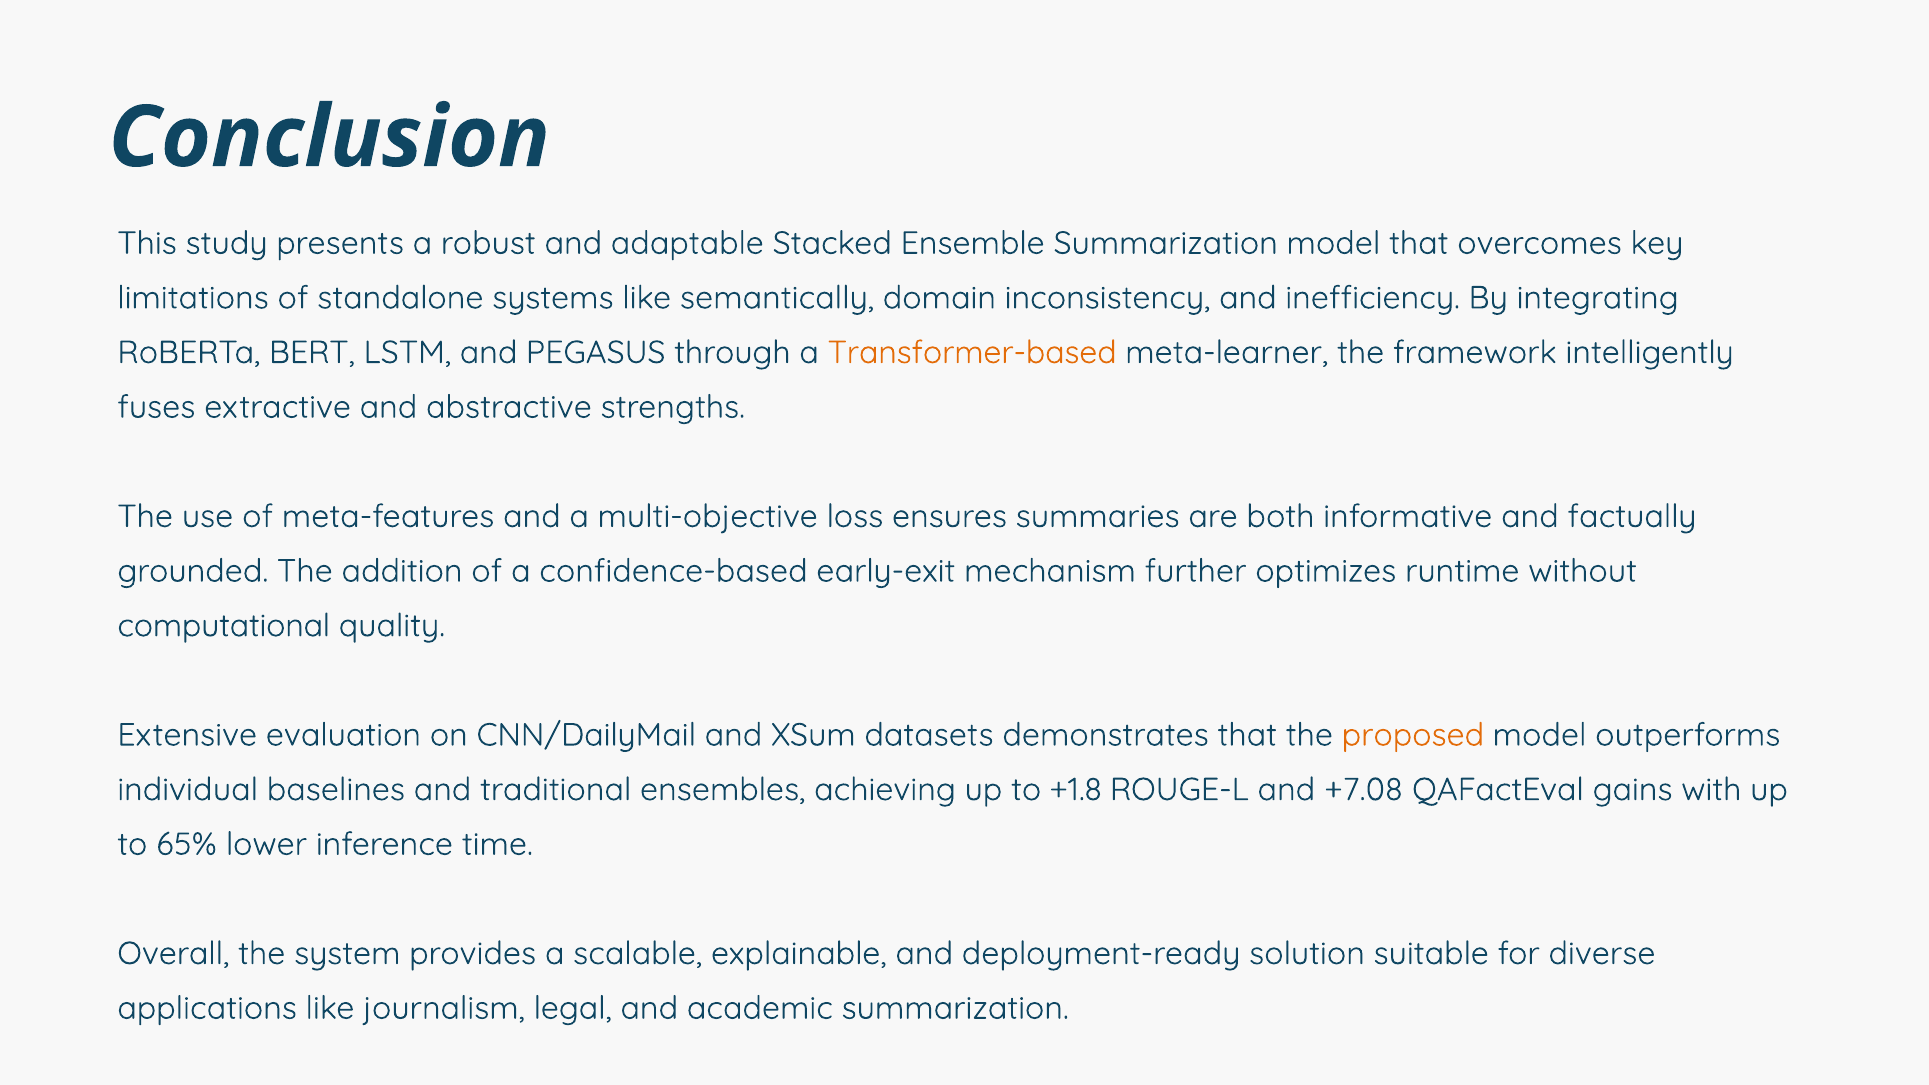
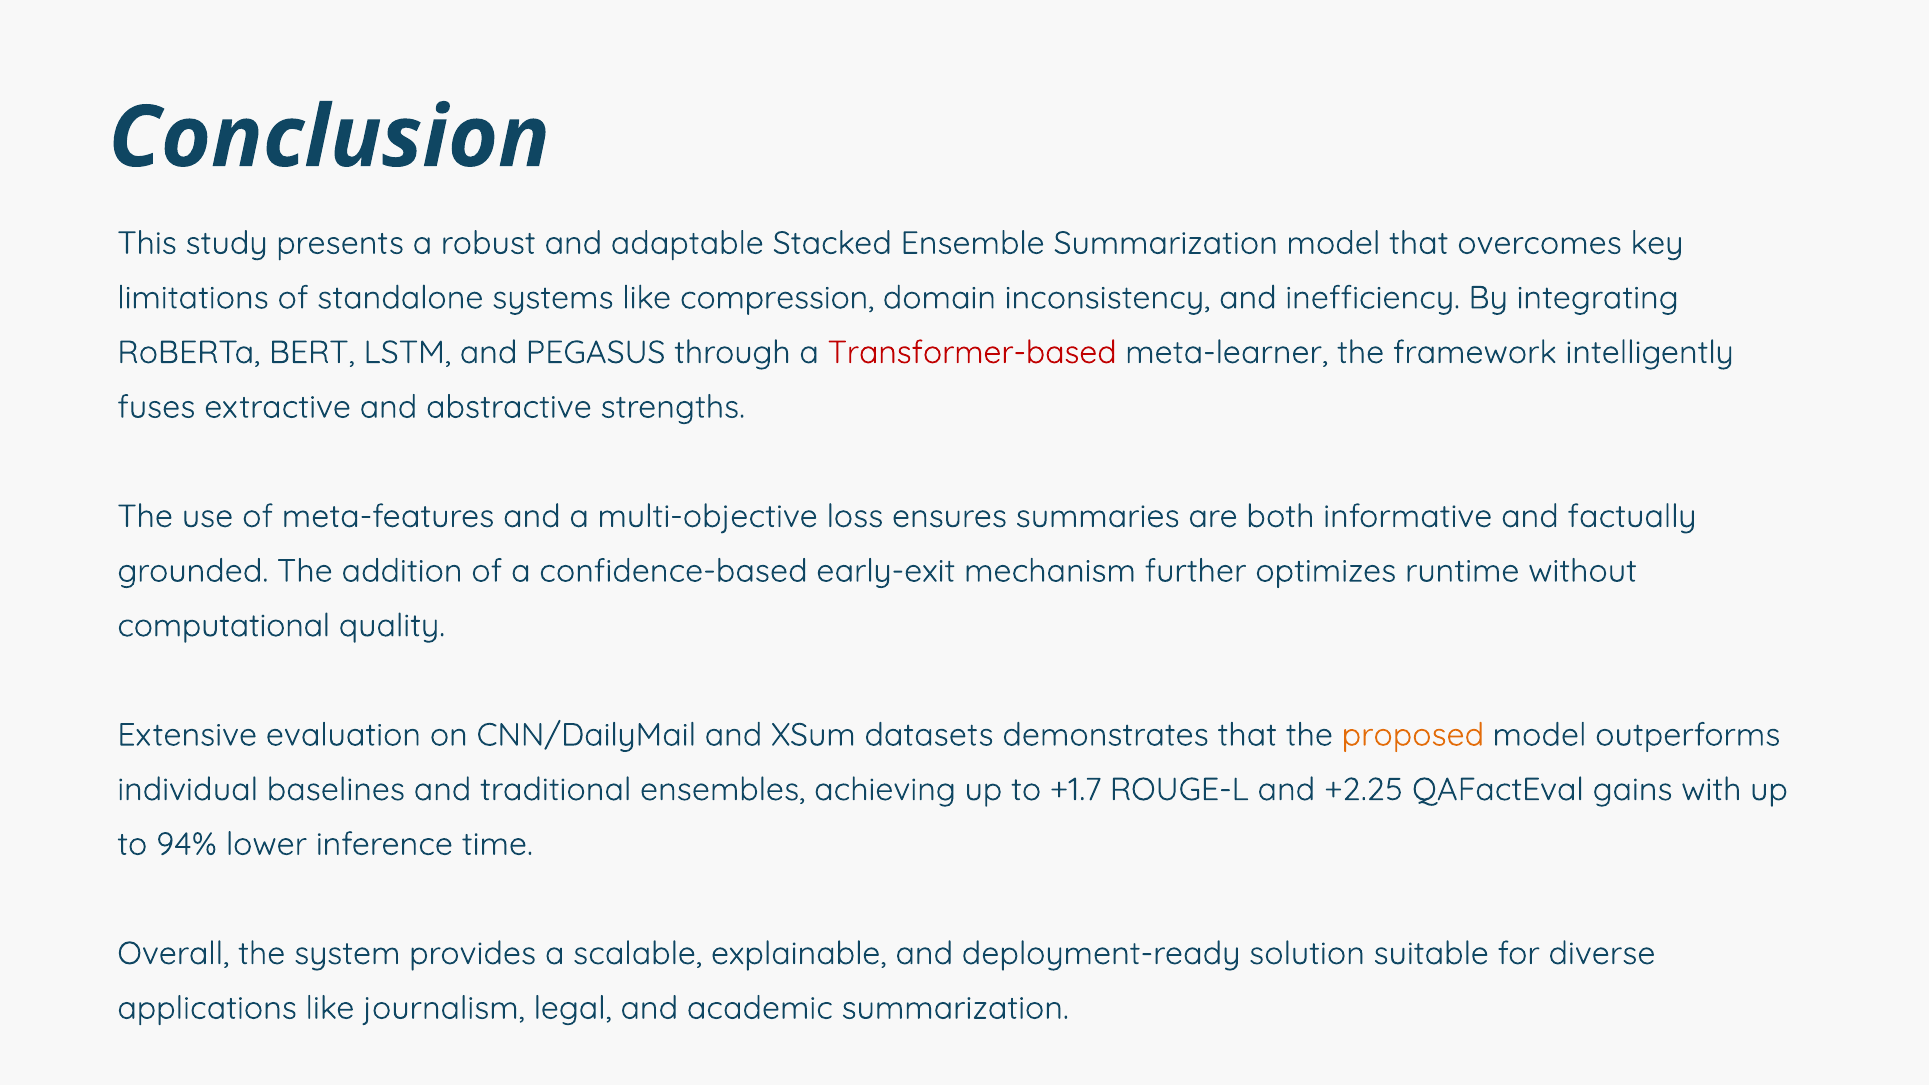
semantically: semantically -> compression
Transformer-based colour: orange -> red
+1.8: +1.8 -> +1.7
+7.08: +7.08 -> +2.25
65%: 65% -> 94%
